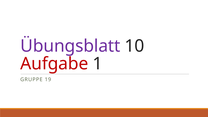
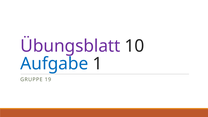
Aufgabe colour: red -> blue
